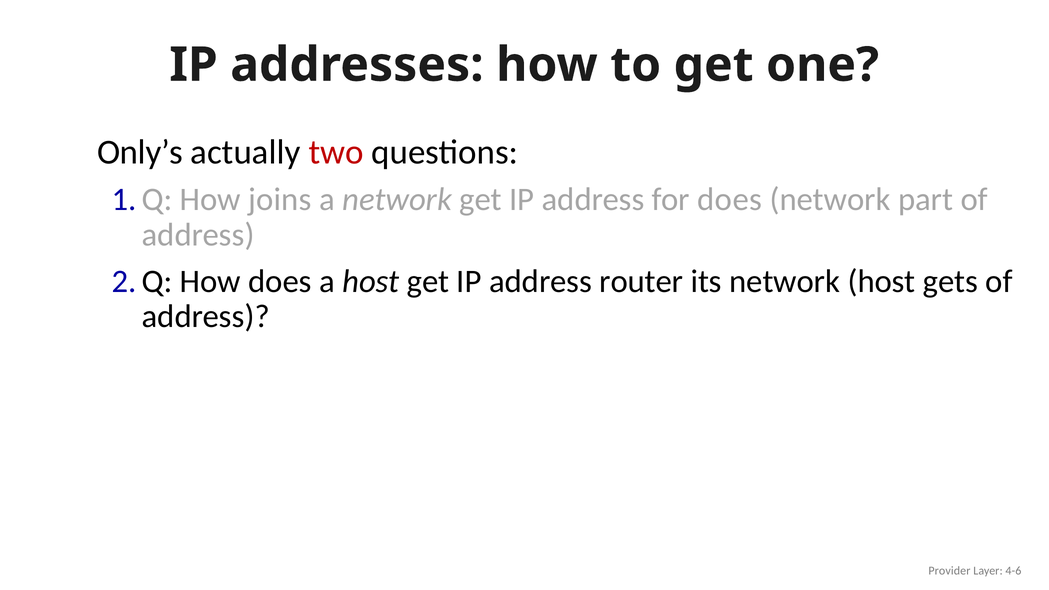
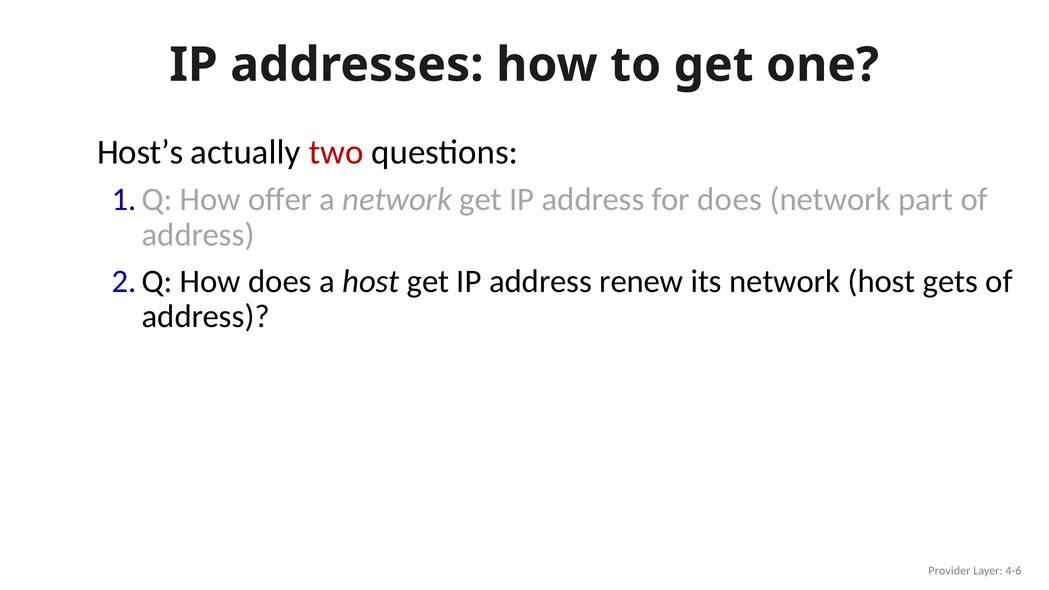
Only’s: Only’s -> Host’s
joins: joins -> offer
router: router -> renew
